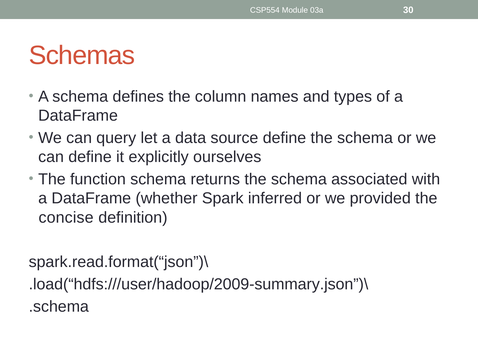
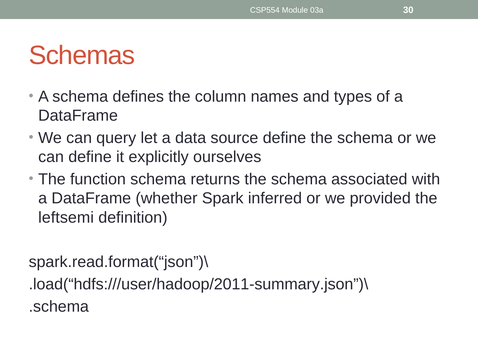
concise: concise -> leftsemi
.load(“hdfs:///user/hadoop/2009-summary.json”)\: .load(“hdfs:///user/hadoop/2009-summary.json”)\ -> .load(“hdfs:///user/hadoop/2011-summary.json”)\
